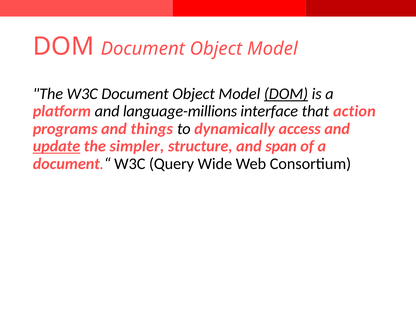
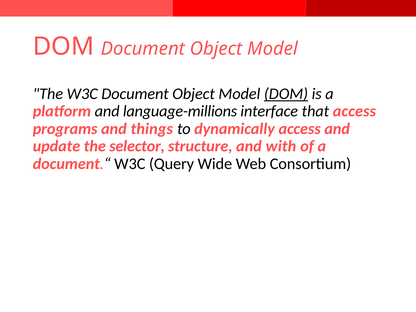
that action: action -> access
update underline: present -> none
simpler: simpler -> selector
span: span -> with
